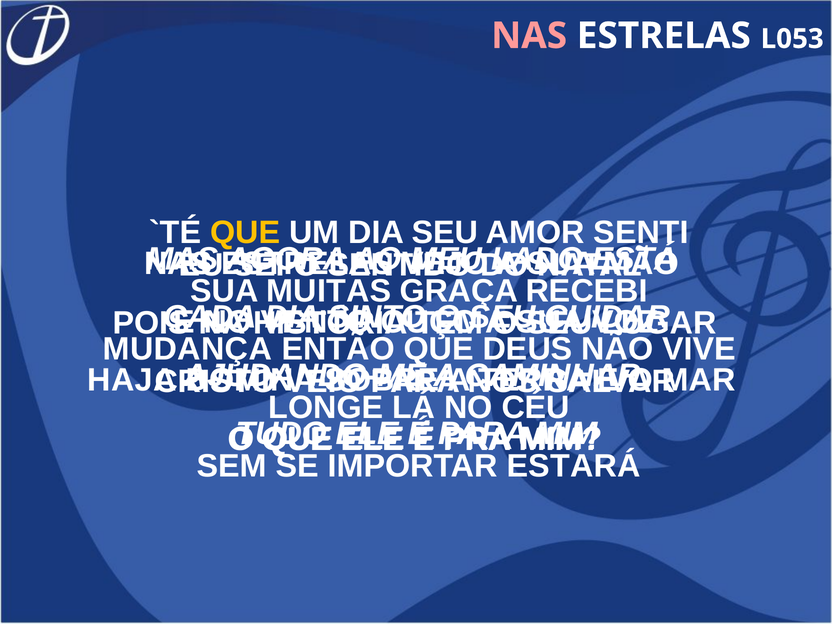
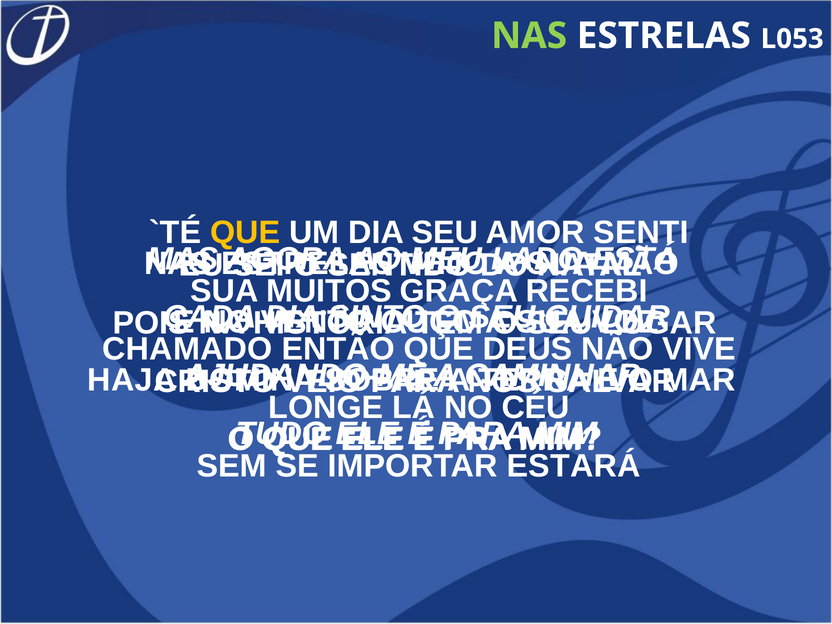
NAS at (529, 36) colour: pink -> light green
MUITAS: MUITAS -> MUITOS
MUDANÇA: MUDANÇA -> CHAMADO
